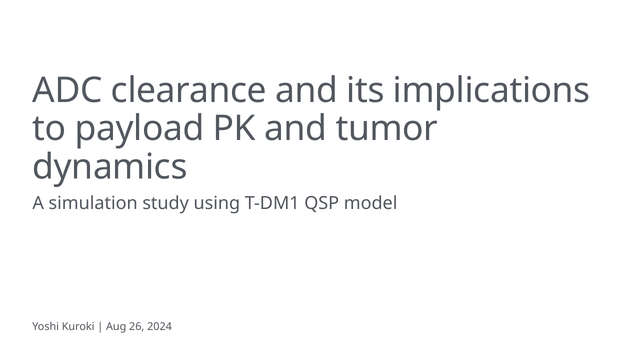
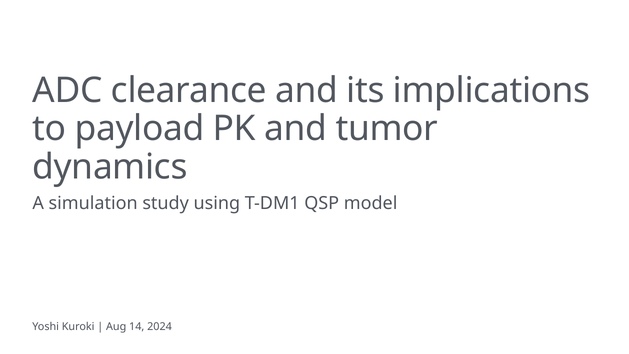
26: 26 -> 14
